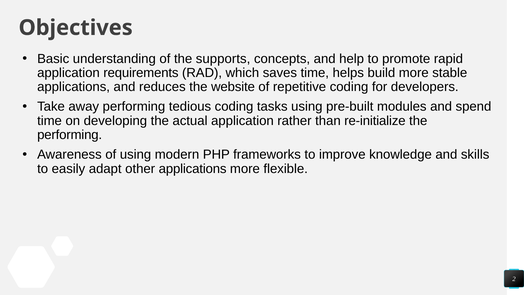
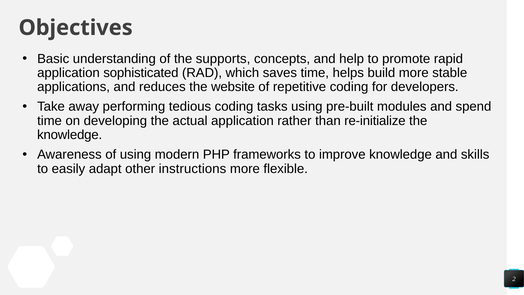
requirements: requirements -> sophisticated
performing at (70, 135): performing -> knowledge
other applications: applications -> instructions
